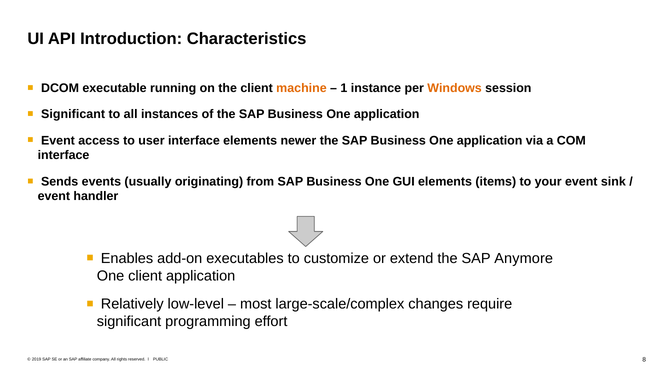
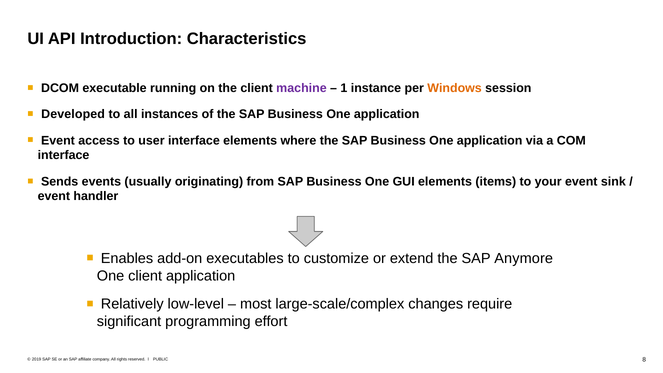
machine colour: orange -> purple
Significant at (73, 114): Significant -> Developed
newer: newer -> where
